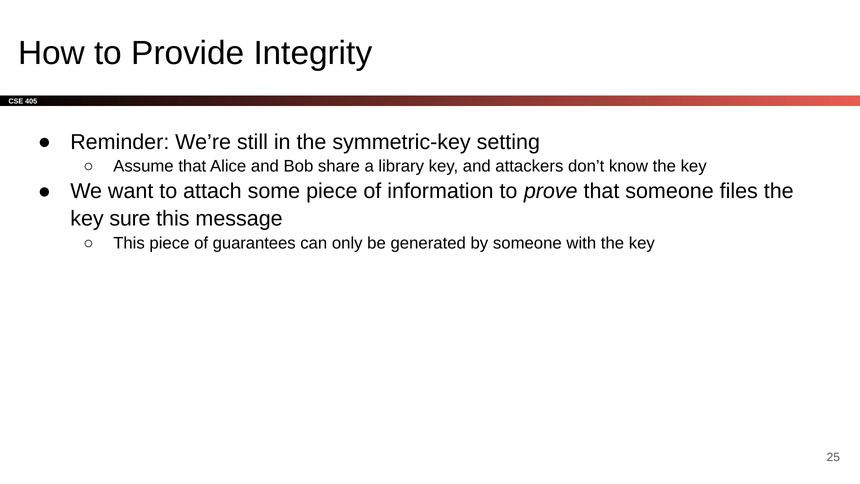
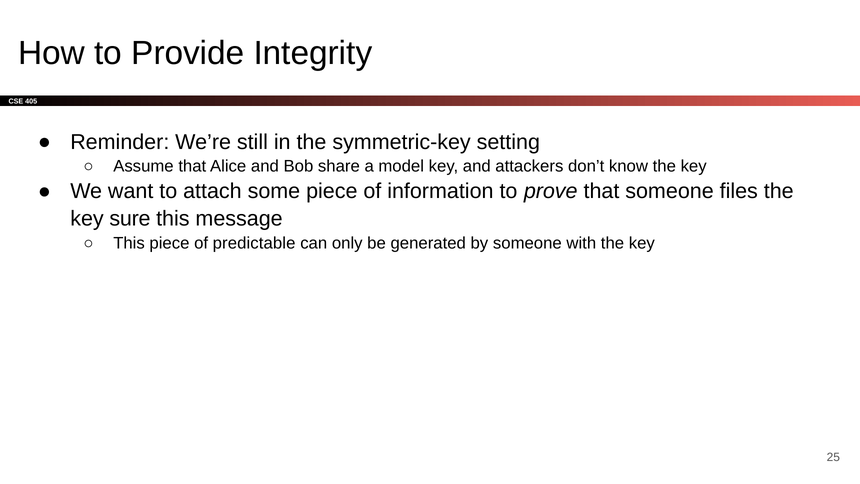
library: library -> model
guarantees: guarantees -> predictable
